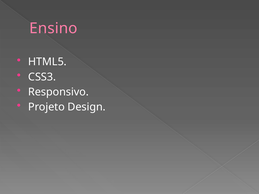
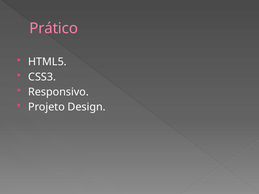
Ensino: Ensino -> Prático
